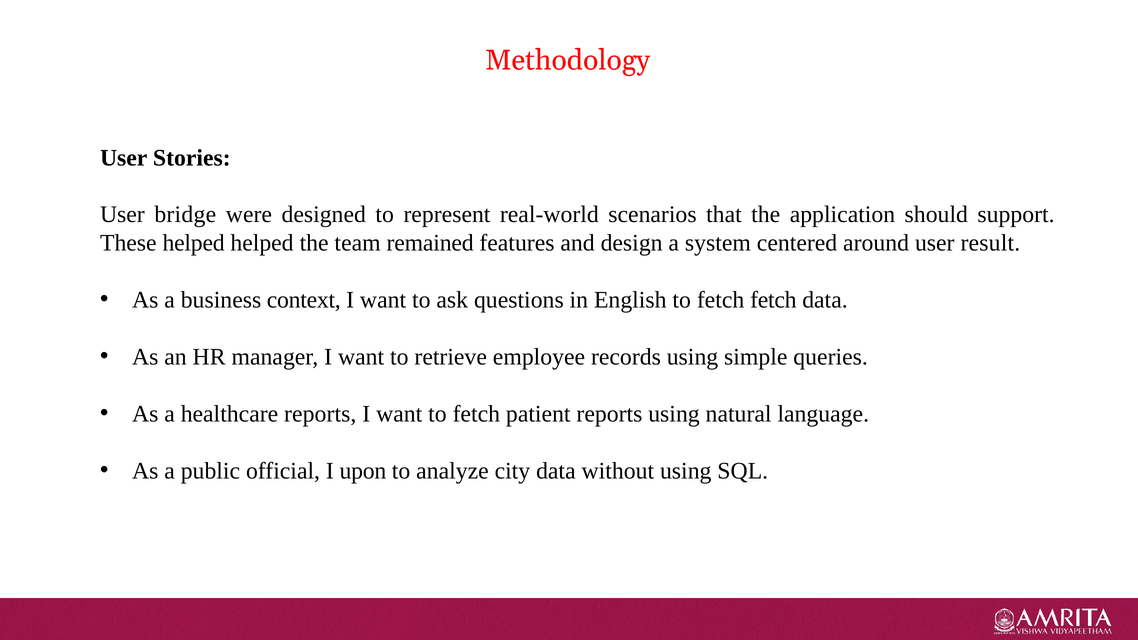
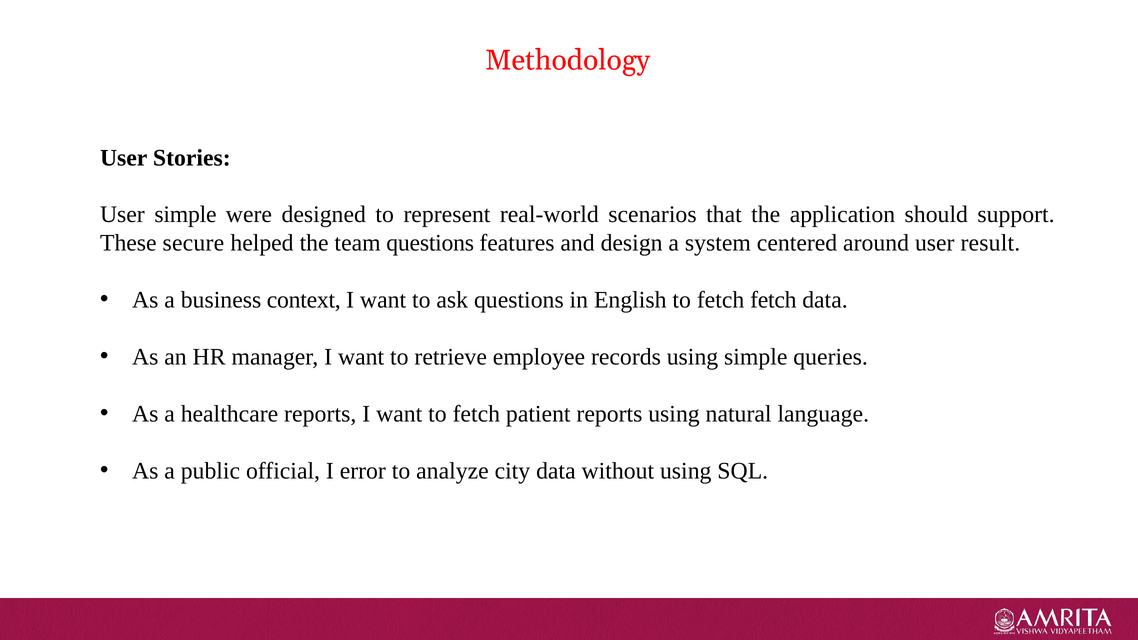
User bridge: bridge -> simple
These helped: helped -> secure
team remained: remained -> questions
upon: upon -> error
